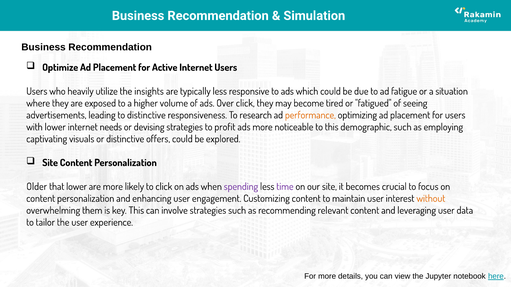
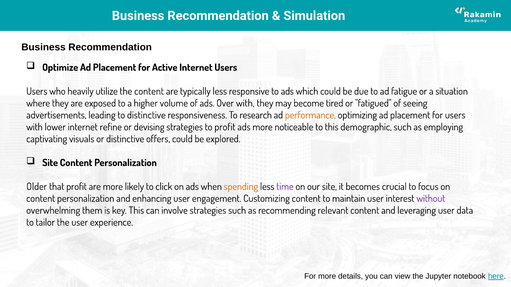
the insights: insights -> content
Over click: click -> with
needs: needs -> refine
that lower: lower -> profit
spending colour: purple -> orange
without colour: orange -> purple
